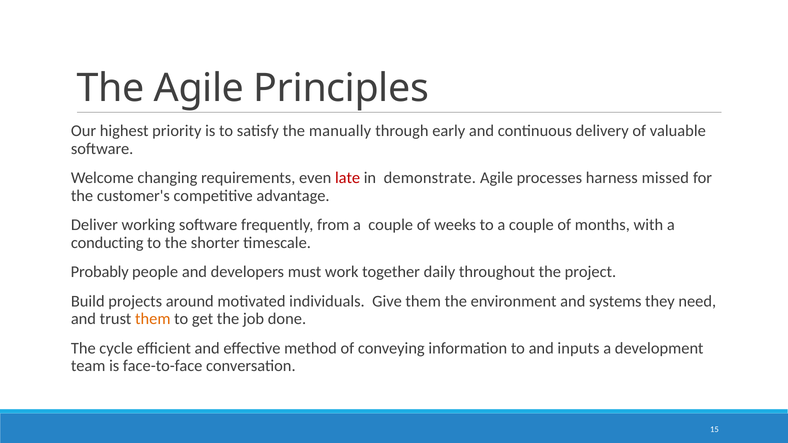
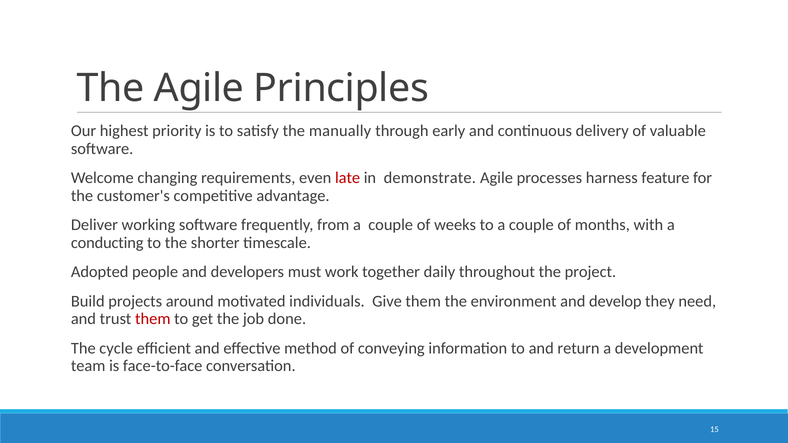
missed: missed -> feature
Probably: Probably -> Adopted
systems: systems -> develop
them at (153, 319) colour: orange -> red
inputs: inputs -> return
